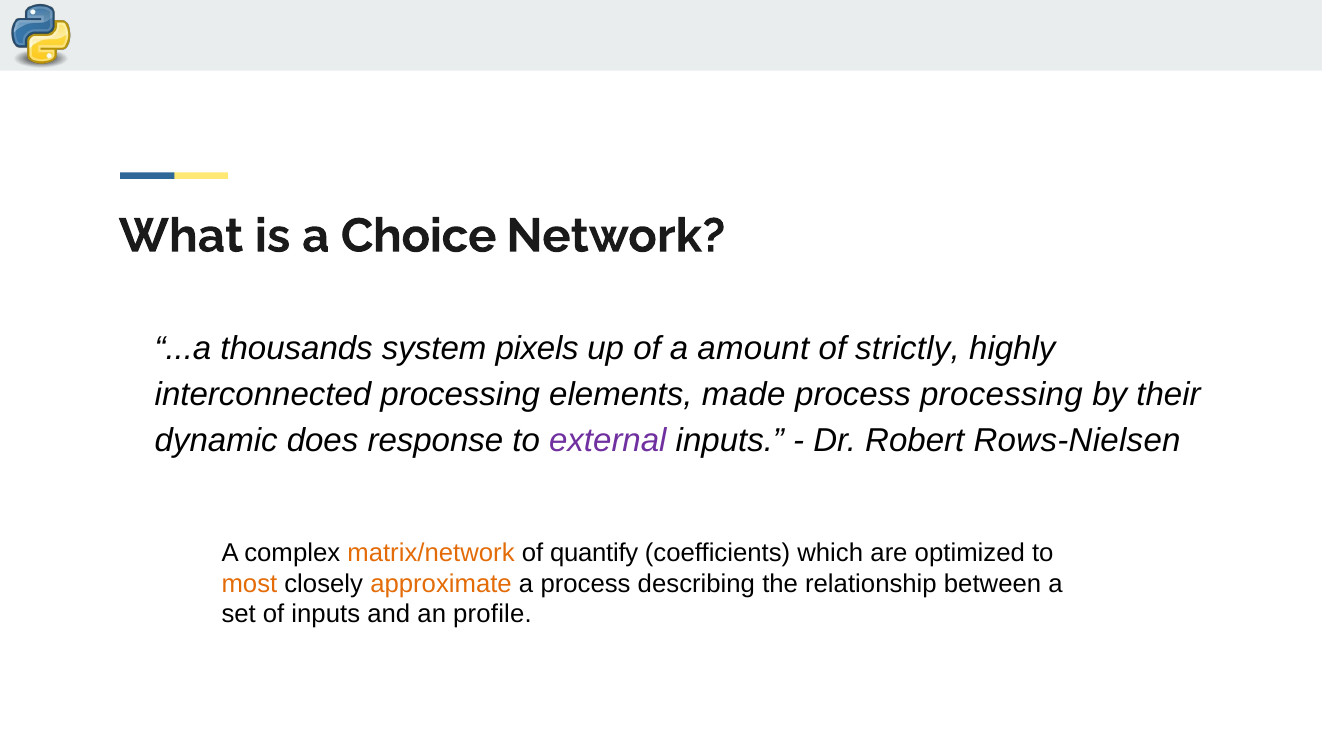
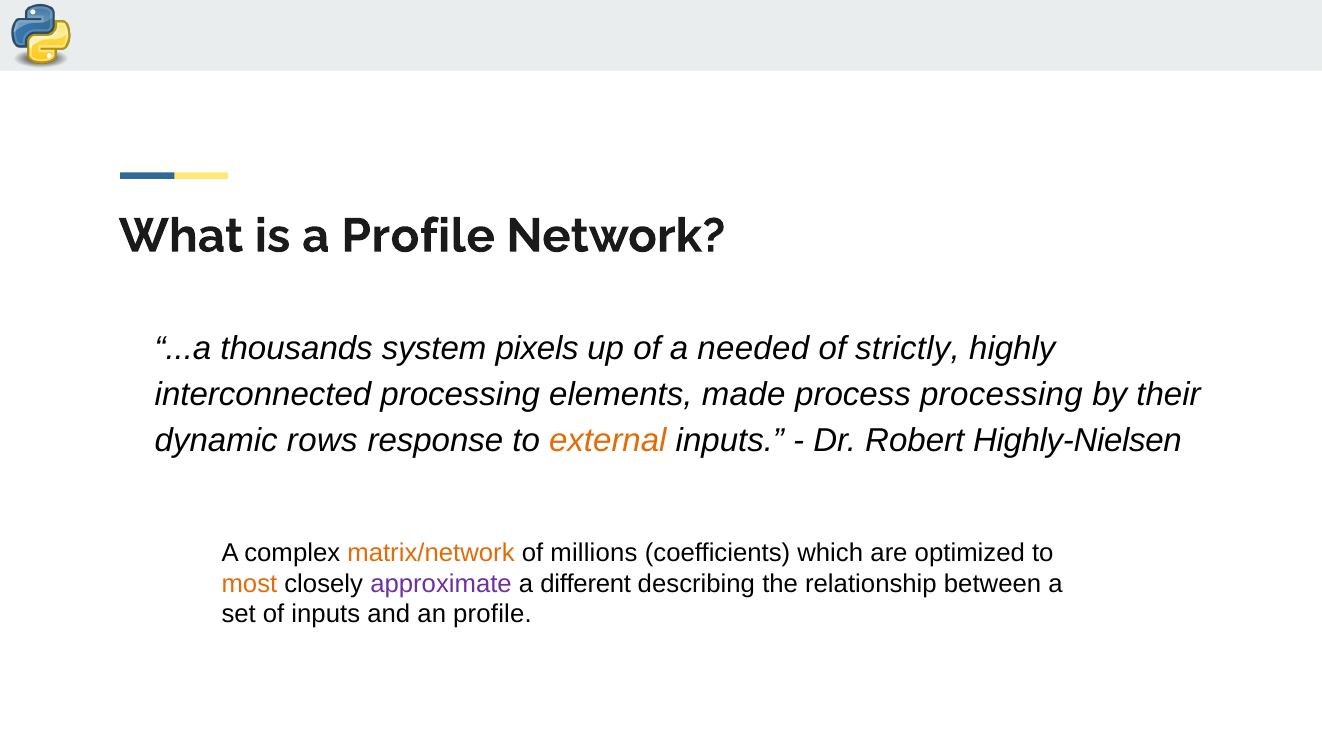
a Choice: Choice -> Profile
amount: amount -> needed
does: does -> rows
external colour: purple -> orange
Rows-Nielsen: Rows-Nielsen -> Highly-Nielsen
quantify: quantify -> millions
approximate colour: orange -> purple
a process: process -> different
